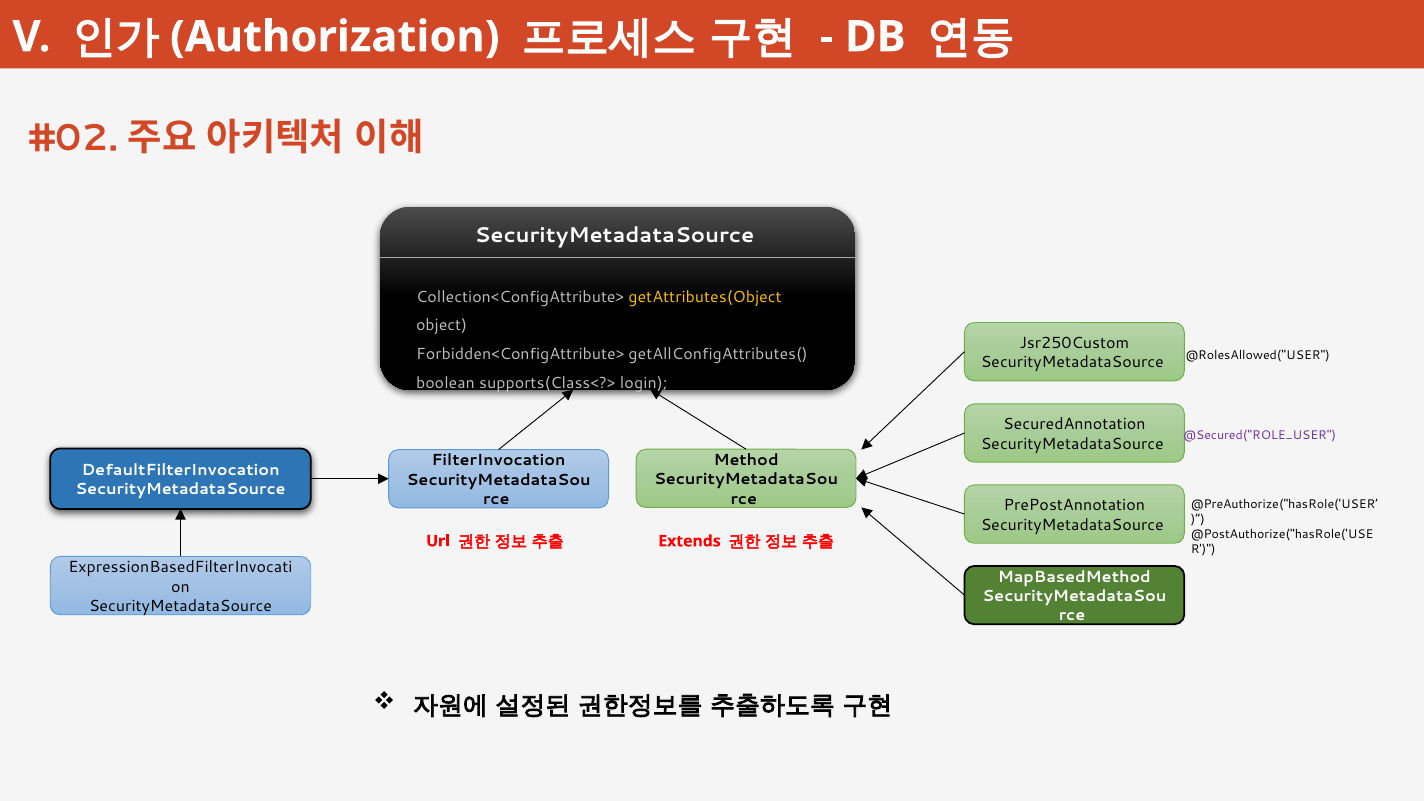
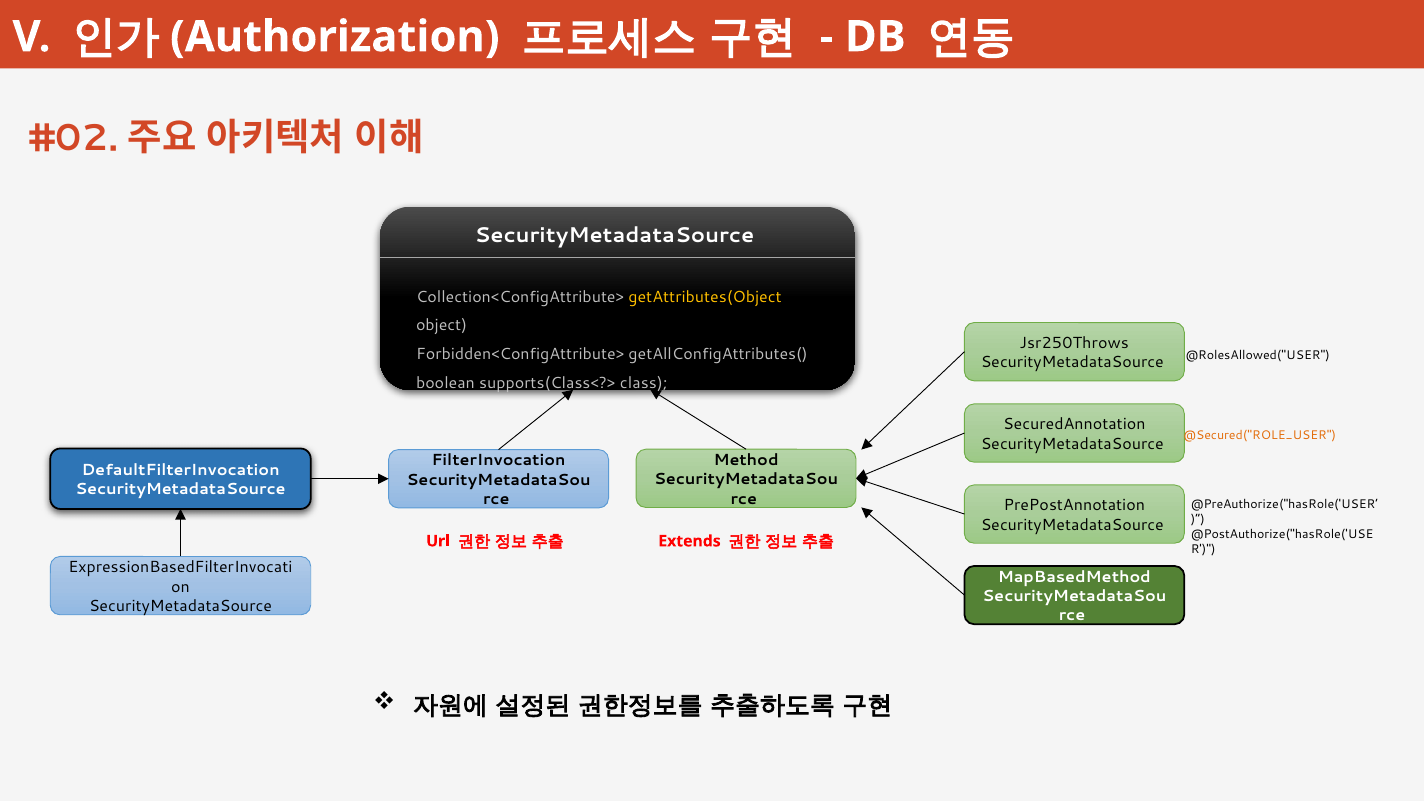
Jsr250Custom: Jsr250Custom -> Jsr250Throws
login: login -> class
@Secured("ROLE_USER colour: purple -> orange
